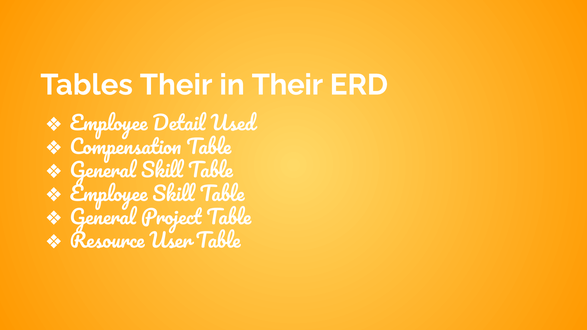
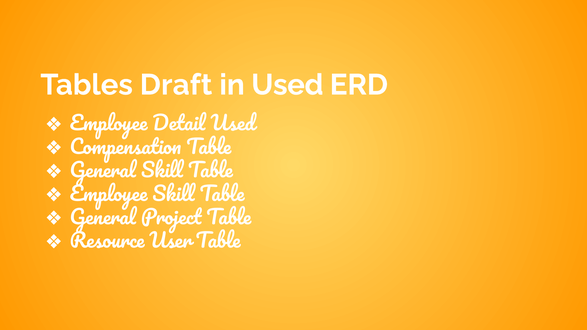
Tables Their: Their -> Draft
in Their: Their -> Used
